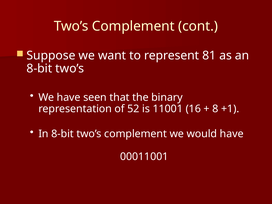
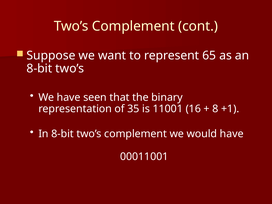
81: 81 -> 65
52: 52 -> 35
